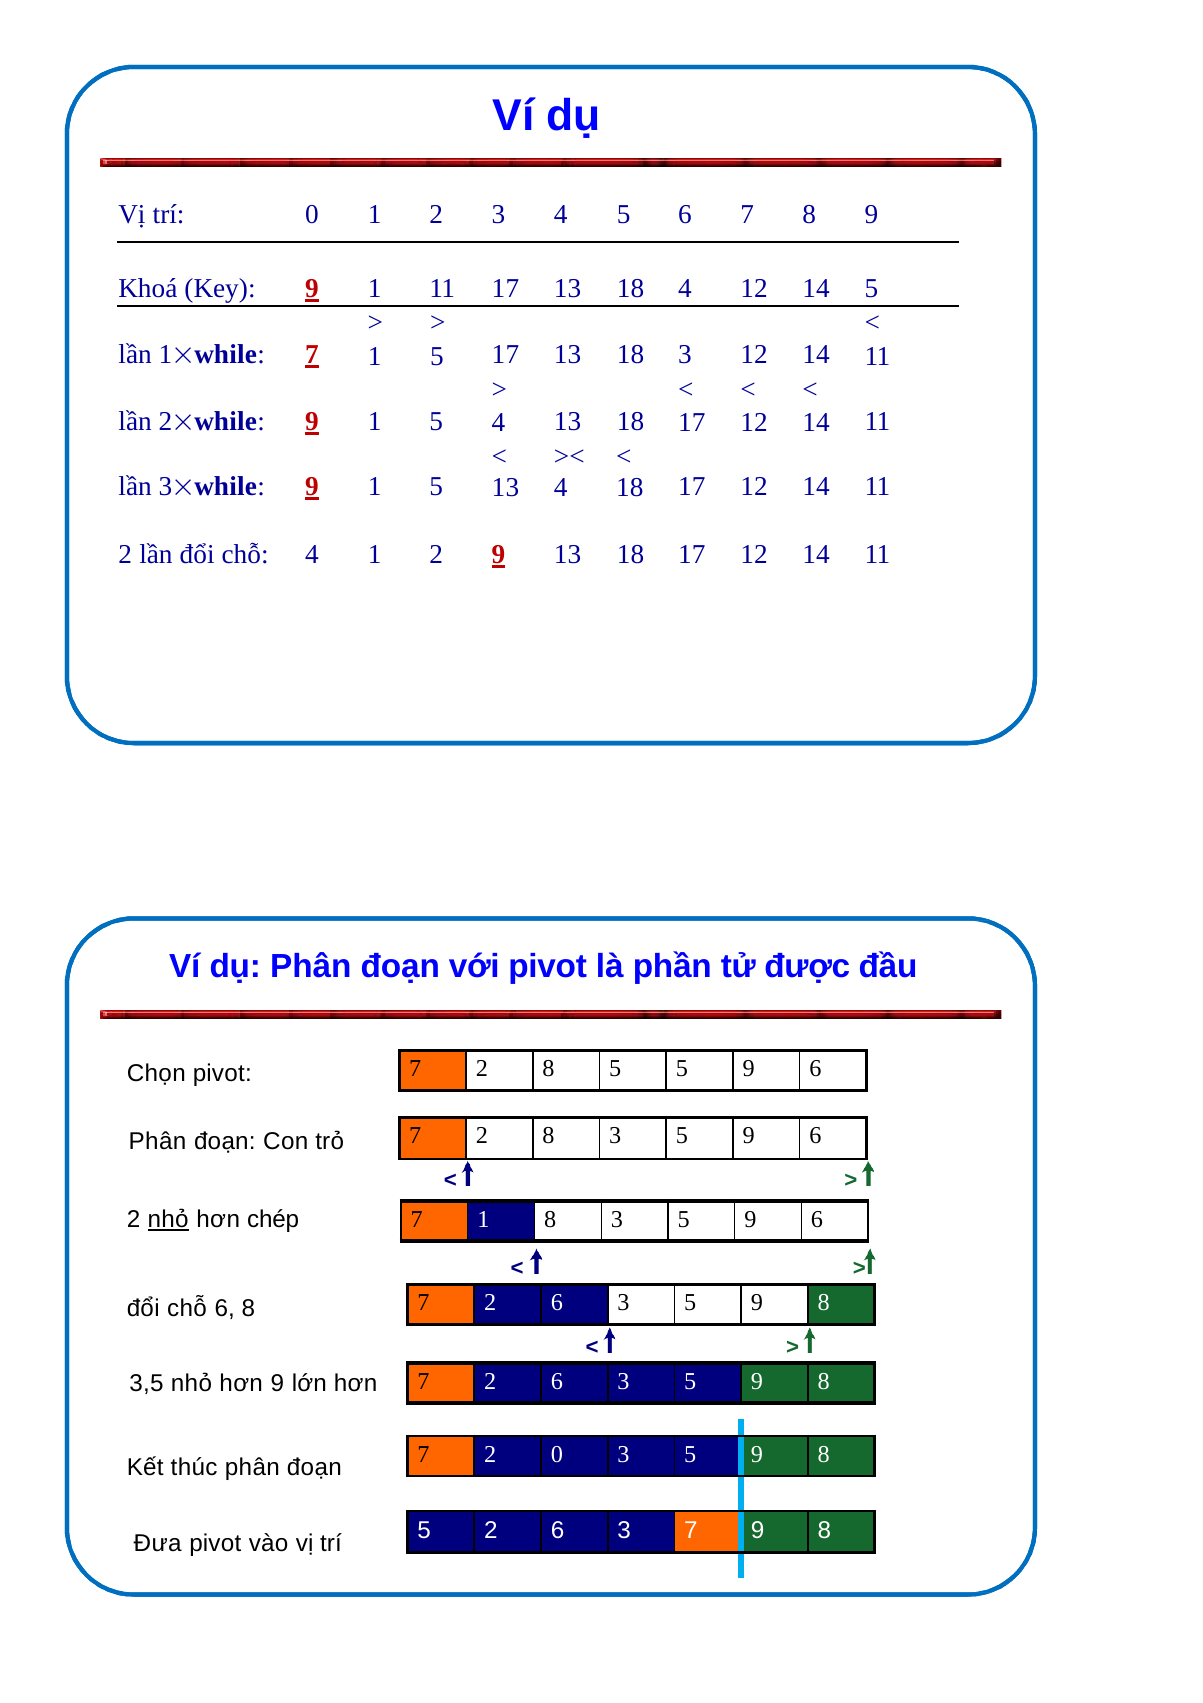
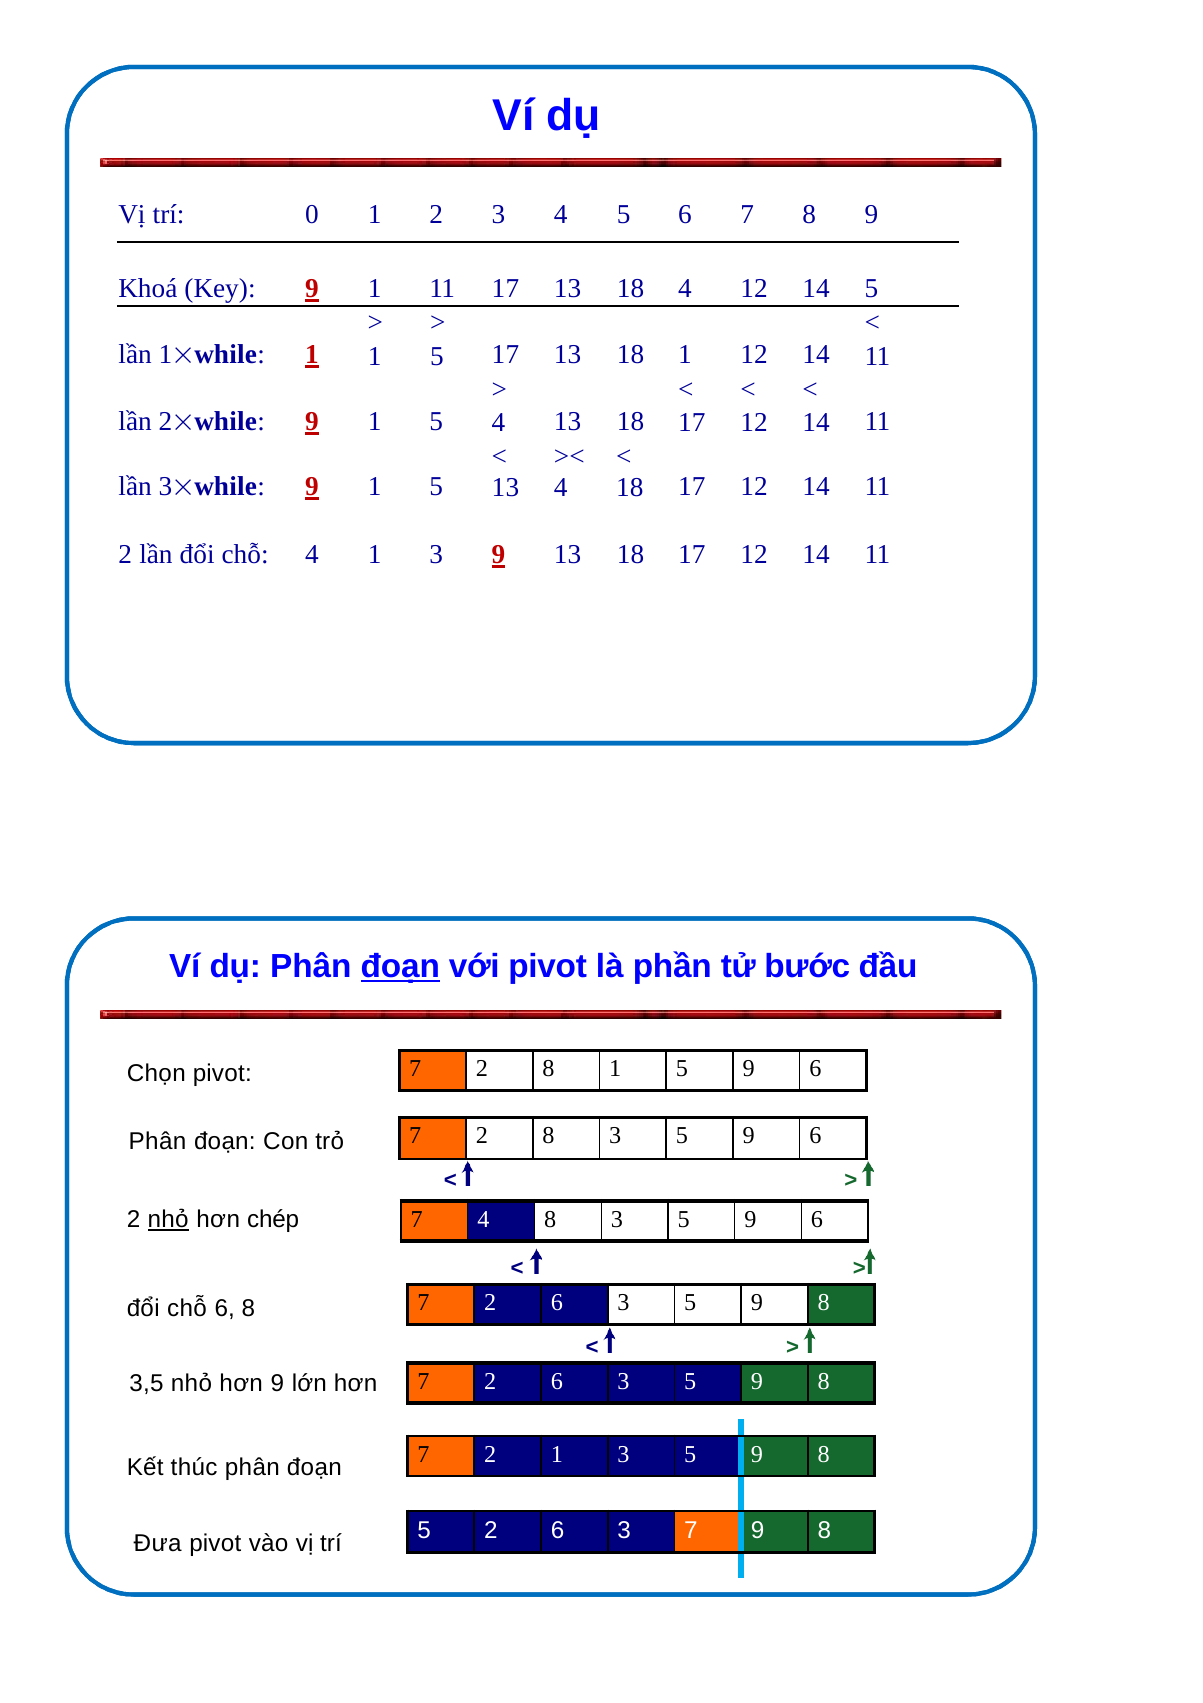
1while 7: 7 -> 1
18 3: 3 -> 1
4 1 2: 2 -> 3
đoạn at (400, 967) underline: none -> present
được: được -> bước
2 8 5: 5 -> 1
7 1: 1 -> 4
2 0: 0 -> 1
